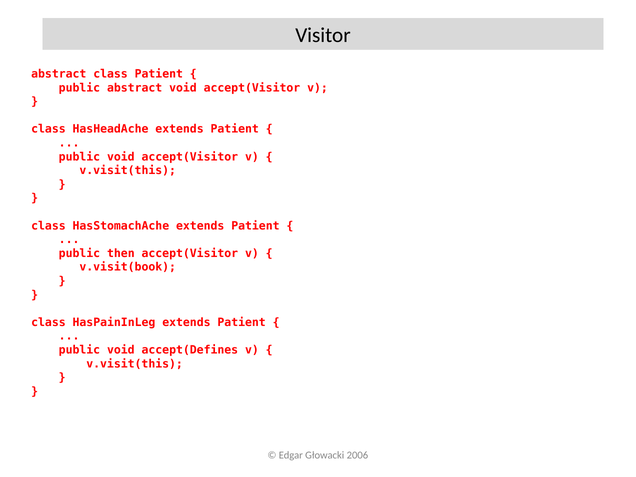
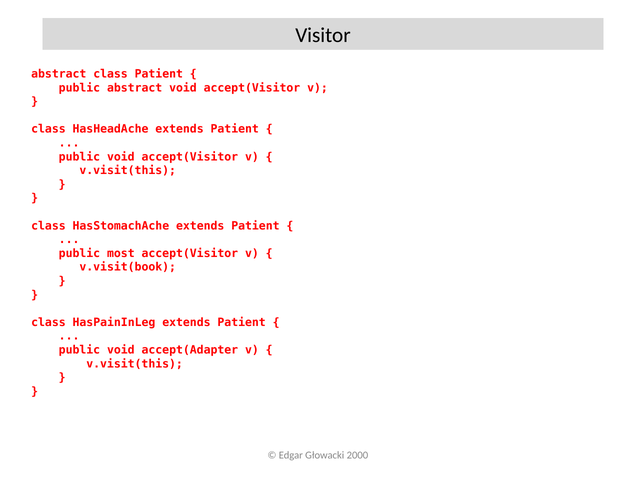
then: then -> most
accept(Defines: accept(Defines -> accept(Adapter
2006: 2006 -> 2000
